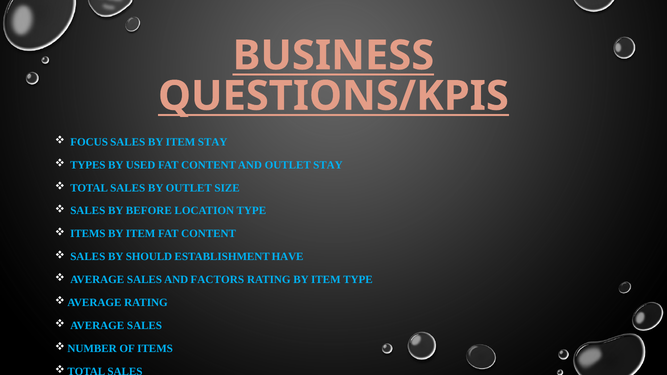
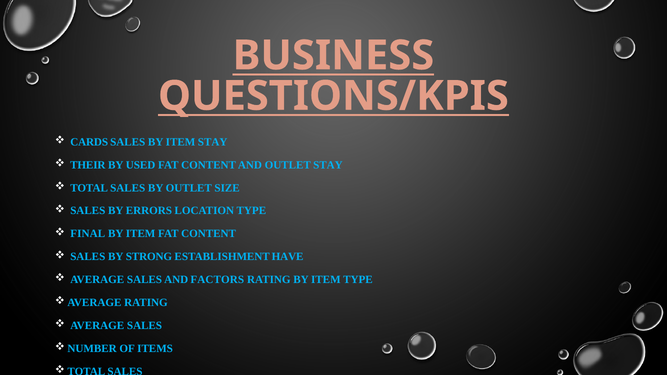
FOCUS: FOCUS -> CARDS
TYPES: TYPES -> THEIR
BEFORE: BEFORE -> ERRORS
ITEMS at (88, 234): ITEMS -> FINAL
SHOULD: SHOULD -> STRONG
